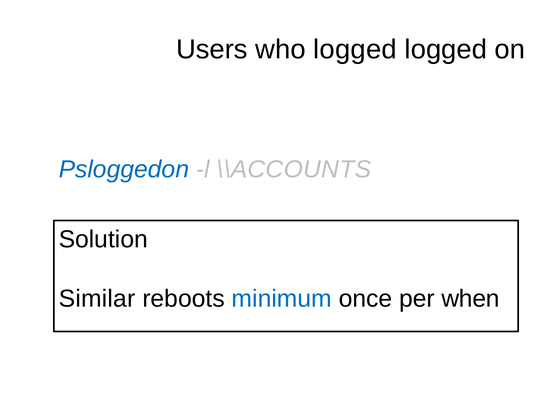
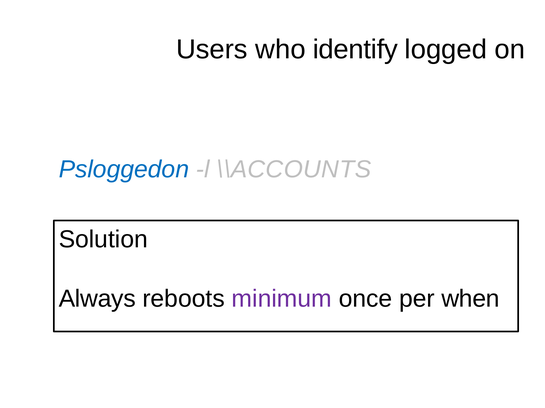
who logged: logged -> identify
Similar: Similar -> Always
minimum colour: blue -> purple
